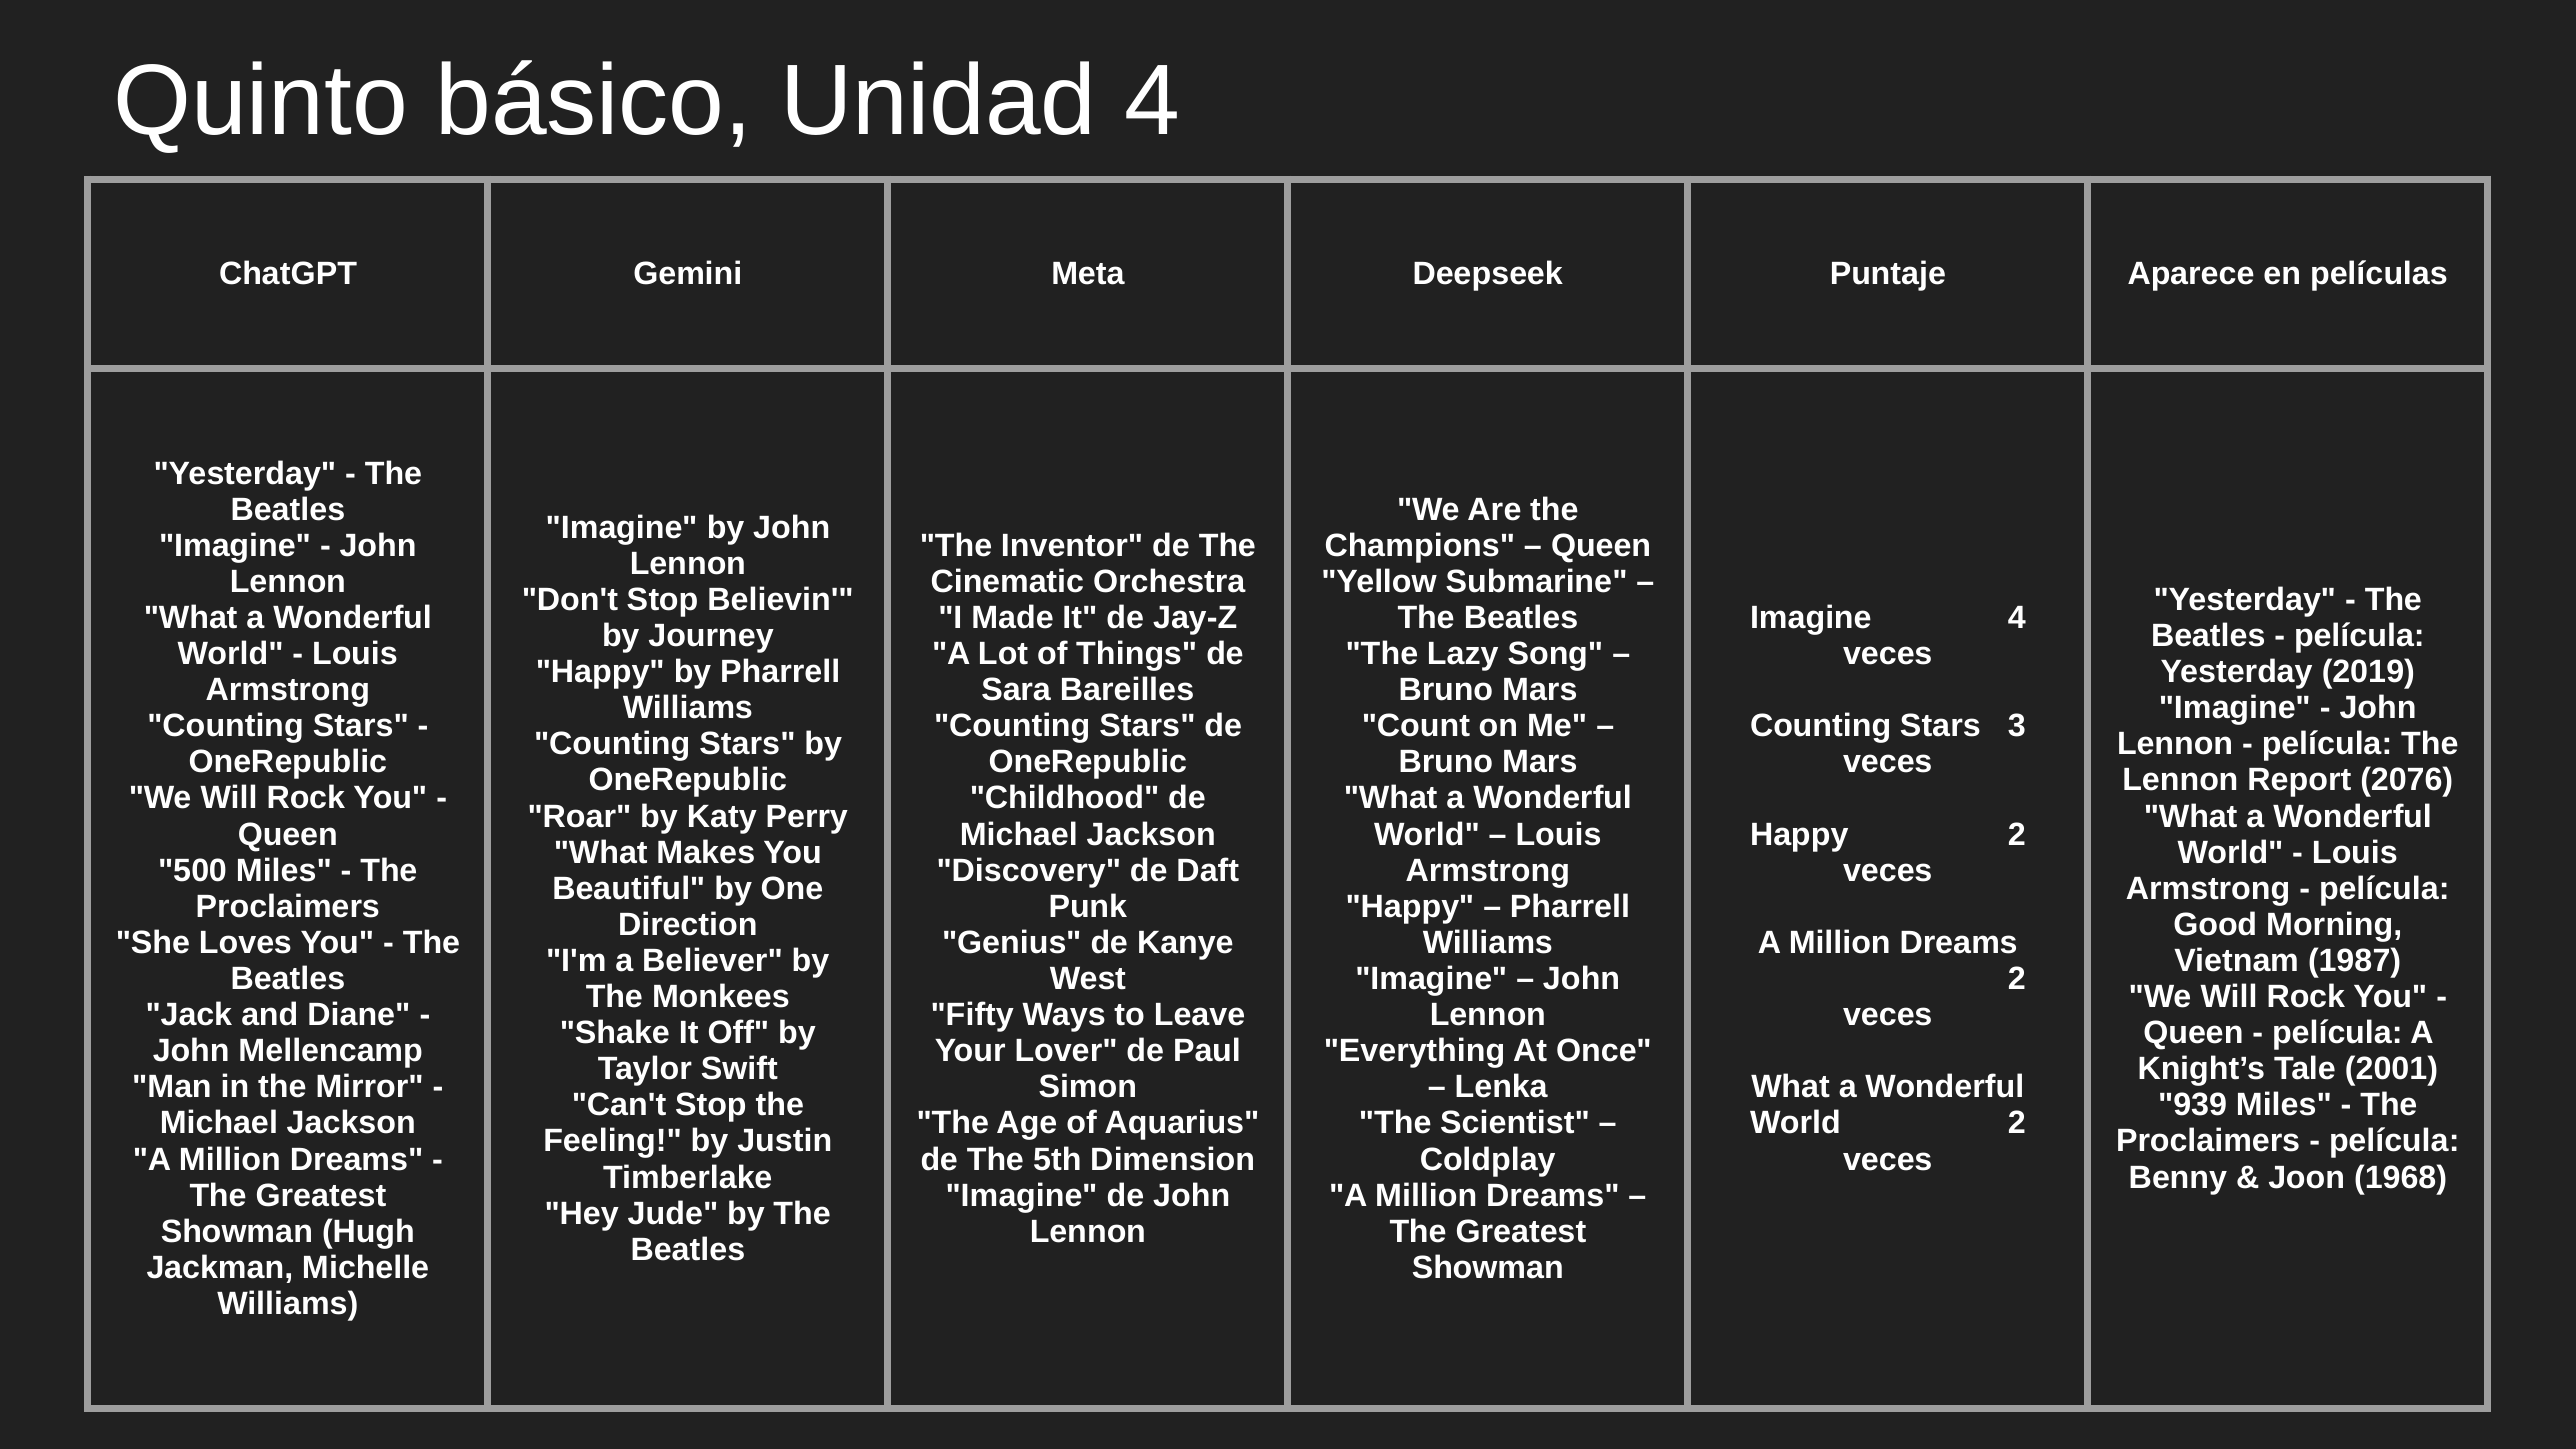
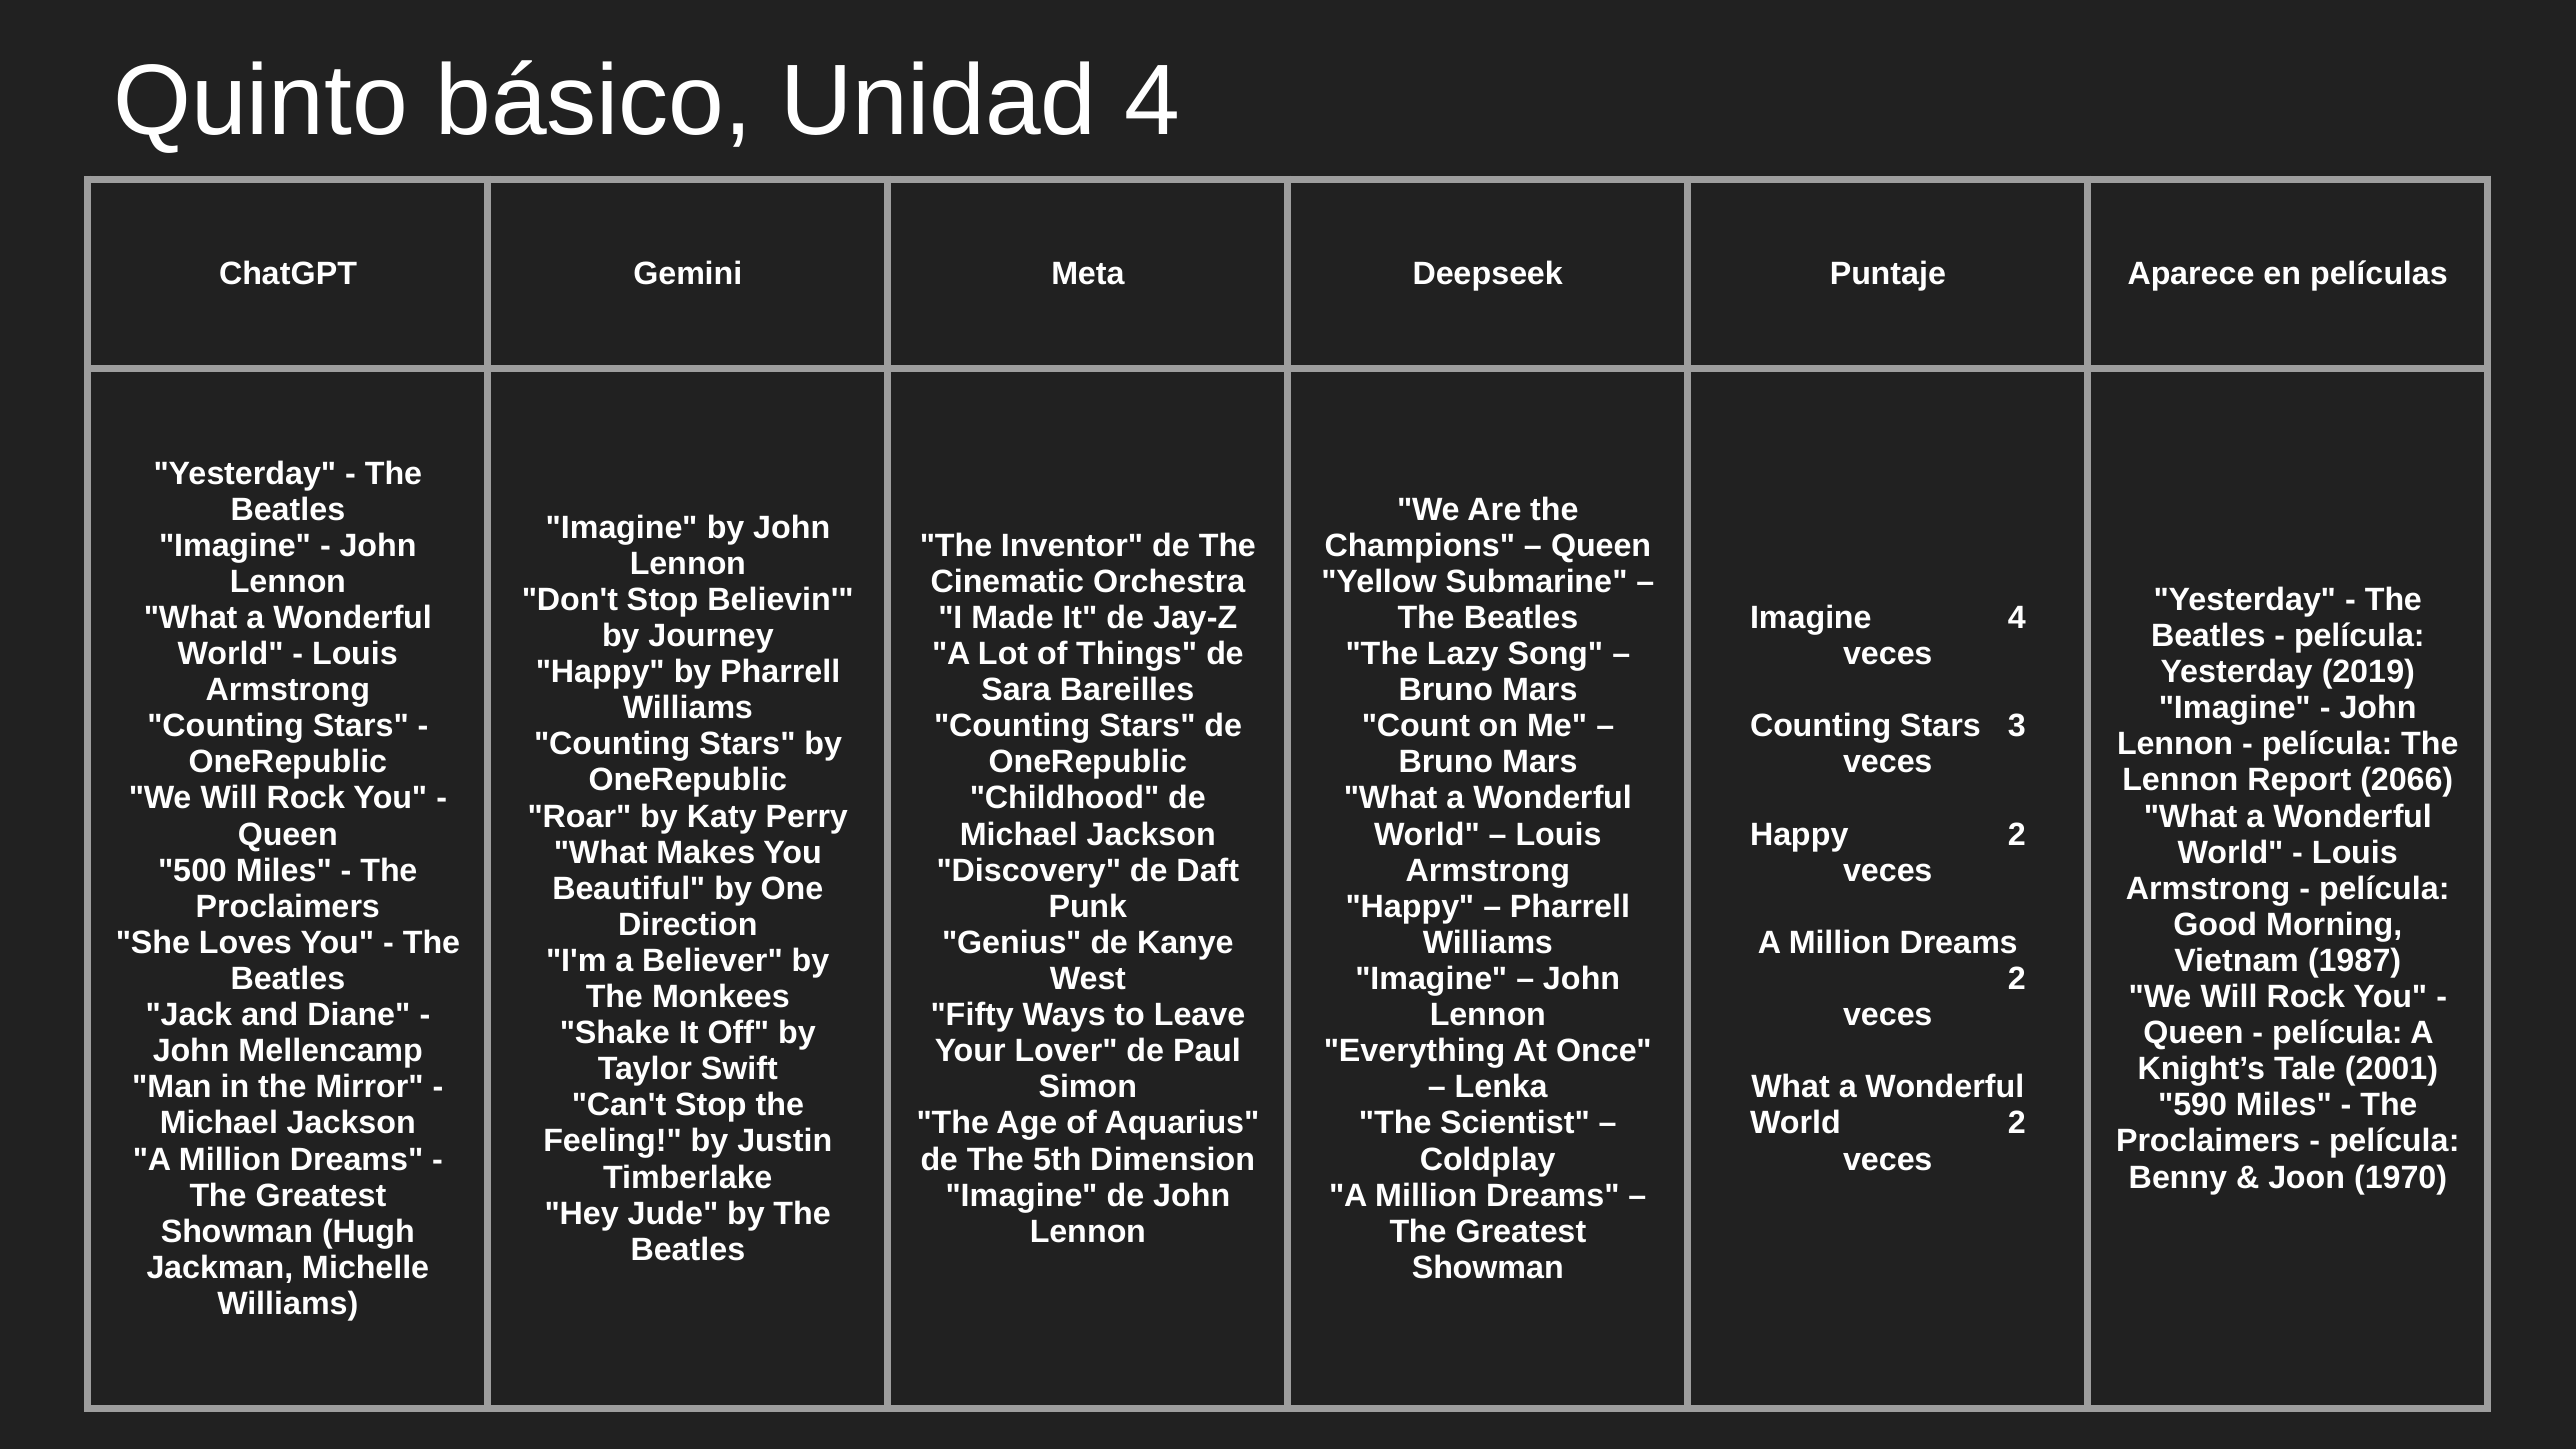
2076: 2076 -> 2066
939: 939 -> 590
1968: 1968 -> 1970
